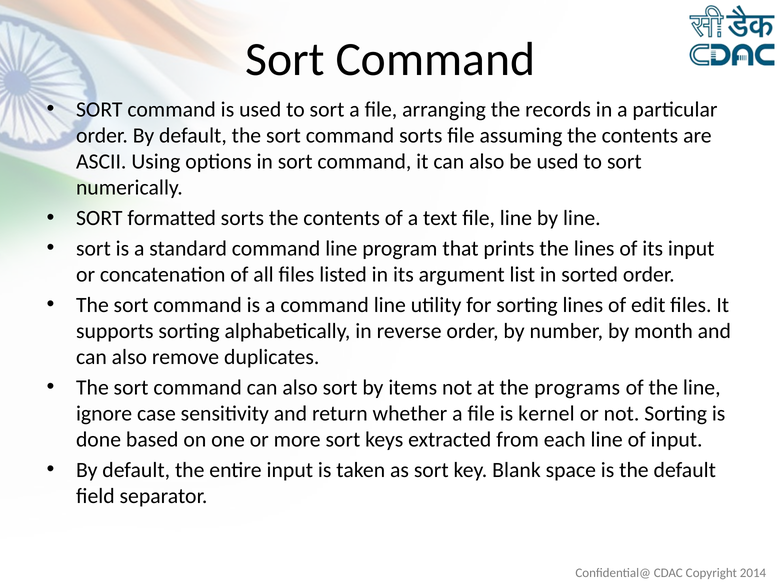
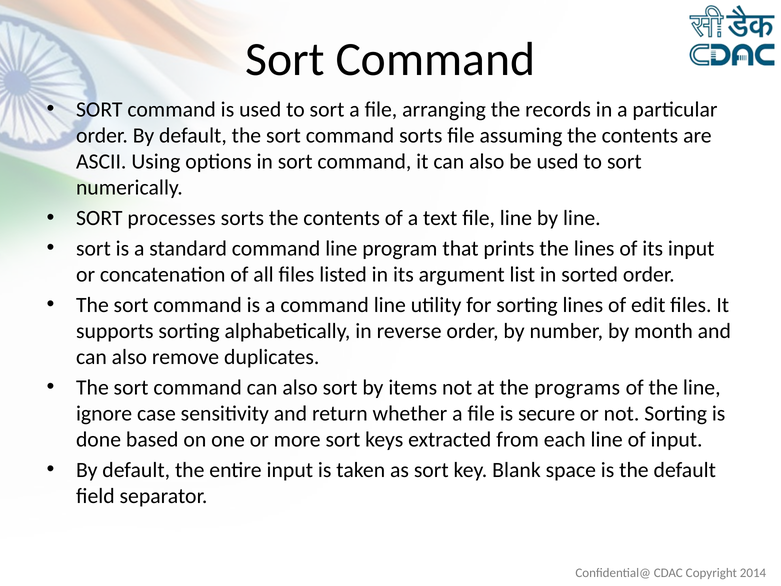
formatted: formatted -> processes
kernel: kernel -> secure
